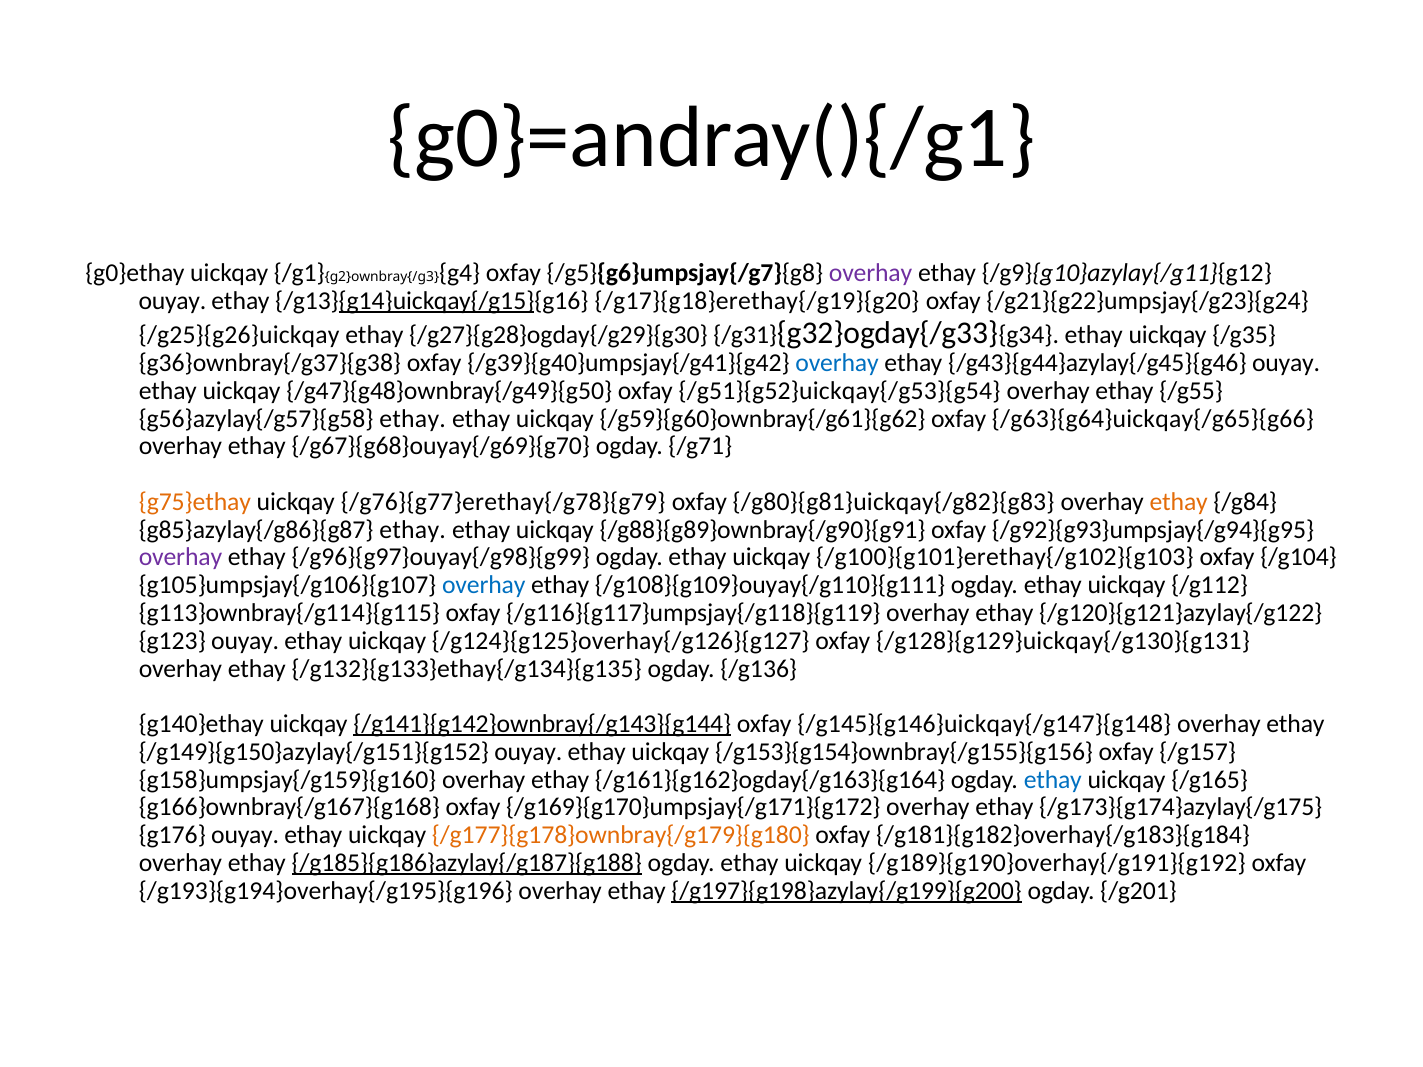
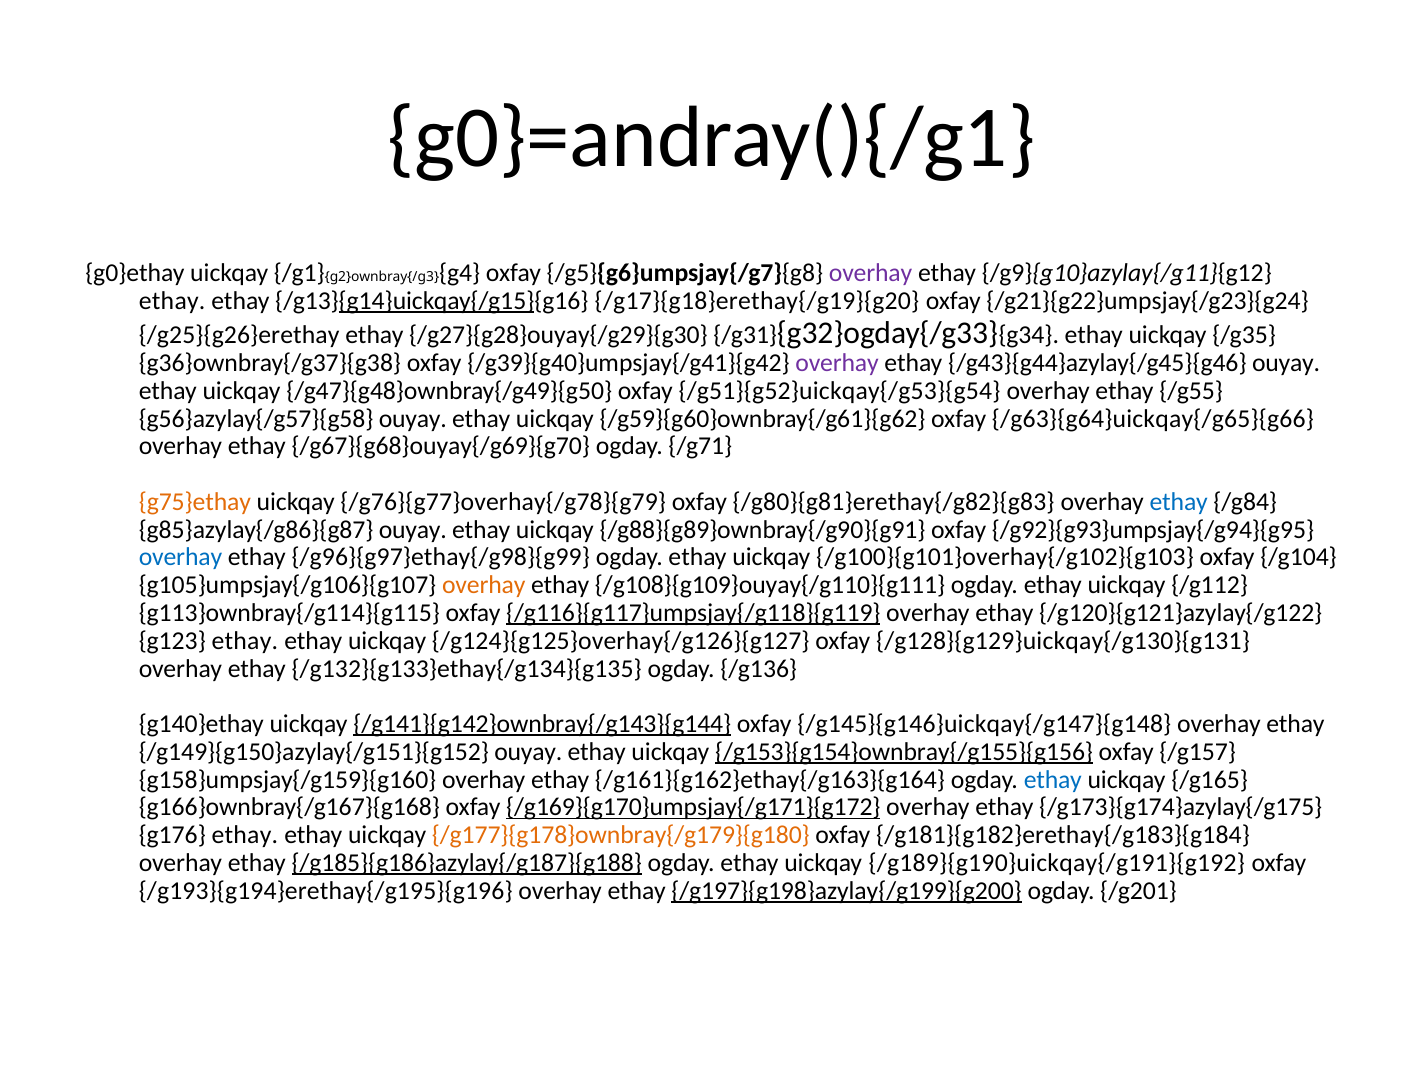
ouyay at (172, 301): ouyay -> ethay
/g25}{g26}uickqay: /g25}{g26}uickqay -> /g25}{g26}erethay
/g27}{g28}ogday{/g29}{g30: /g27}{g28}ogday{/g29}{g30 -> /g27}{g28}ouyay{/g29}{g30
overhay at (837, 363) colour: blue -> purple
ethay at (413, 419): ethay -> ouyay
/g76}{g77}erethay{/g78}{g79: /g76}{g77}erethay{/g78}{g79 -> /g76}{g77}overhay{/g78}{g79
/g80}{g81}uickqay{/g82}{g83: /g80}{g81}uickqay{/g82}{g83 -> /g80}{g81}erethay{/g82}{g83
ethay at (1179, 502) colour: orange -> blue
ethay at (413, 530): ethay -> ouyay
overhay at (180, 558) colour: purple -> blue
/g96}{g97}ouyay{/g98}{g99: /g96}{g97}ouyay{/g98}{g99 -> /g96}{g97}ethay{/g98}{g99
/g100}{g101}erethay{/g102}{g103: /g100}{g101}erethay{/g102}{g103 -> /g100}{g101}overhay{/g102}{g103
overhay at (484, 585) colour: blue -> orange
/g116}{g117}umpsjay{/g118}{g119 underline: none -> present
ouyay at (245, 641): ouyay -> ethay
/g153}{g154}ownbray{/g155}{g156 underline: none -> present
/g161}{g162}ogday{/g163}{g164: /g161}{g162}ogday{/g163}{g164 -> /g161}{g162}ethay{/g163}{g164
/g169}{g170}umpsjay{/g171}{g172 underline: none -> present
ouyay at (245, 835): ouyay -> ethay
/g181}{g182}overhay{/g183}{g184: /g181}{g182}overhay{/g183}{g184 -> /g181}{g182}erethay{/g183}{g184
/g189}{g190}overhay{/g191}{g192: /g189}{g190}overhay{/g191}{g192 -> /g189}{g190}uickqay{/g191}{g192
/g193}{g194}overhay{/g195}{g196: /g193}{g194}overhay{/g195}{g196 -> /g193}{g194}erethay{/g195}{g196
